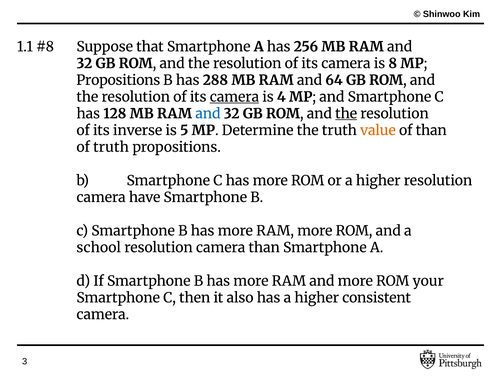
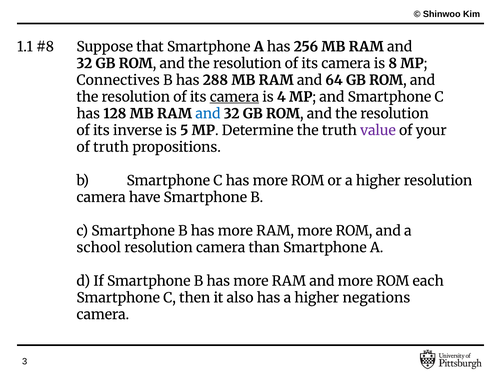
Propositions at (118, 80): Propositions -> Connectives
the at (346, 114) underline: present -> none
value colour: orange -> purple
of than: than -> your
your: your -> each
consistent: consistent -> negations
